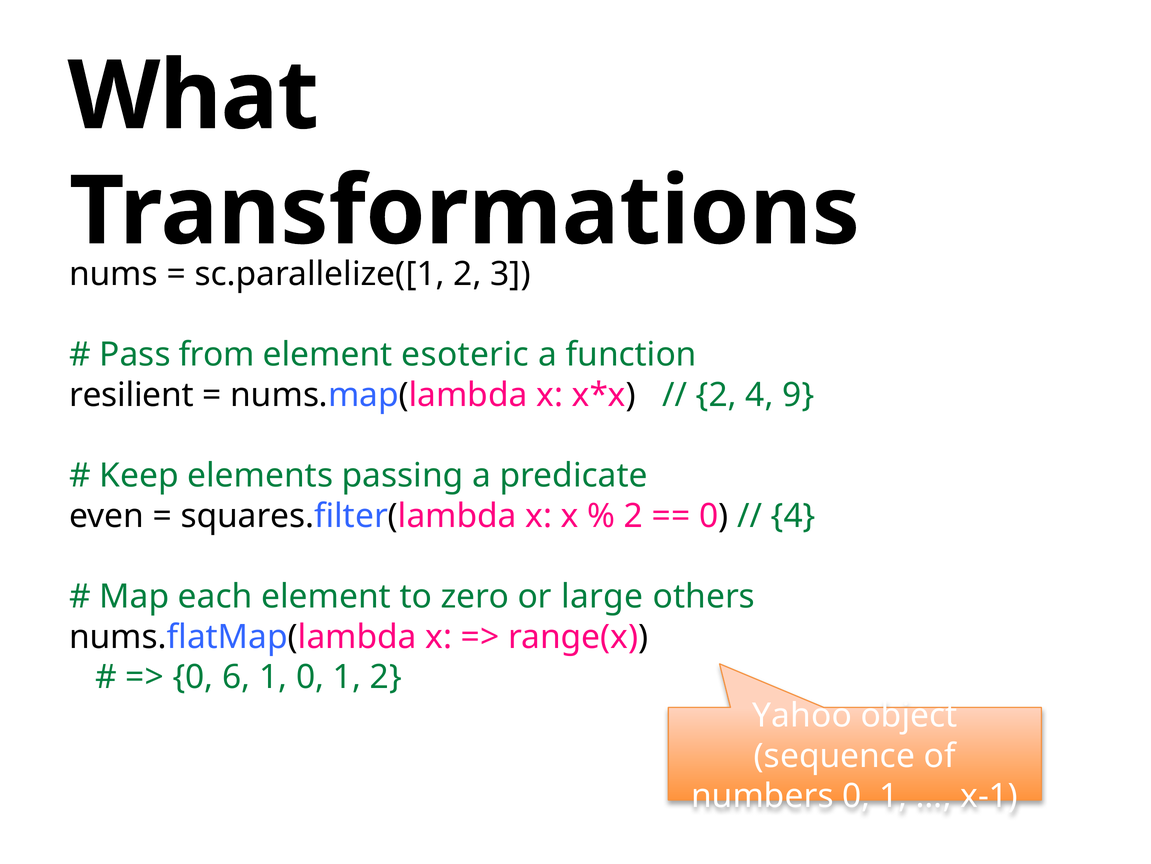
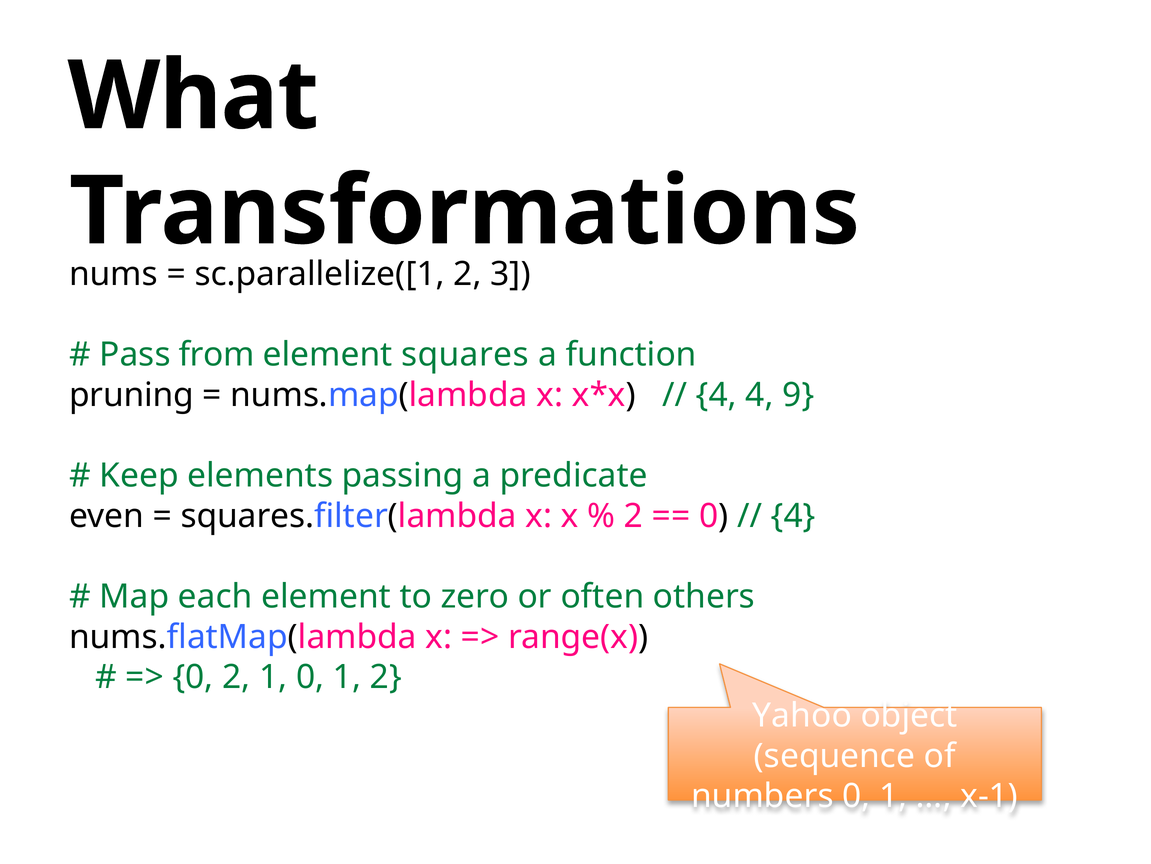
esoteric: esoteric -> squares
resilient: resilient -> pruning
2 at (716, 395): 2 -> 4
large: large -> often
0 6: 6 -> 2
